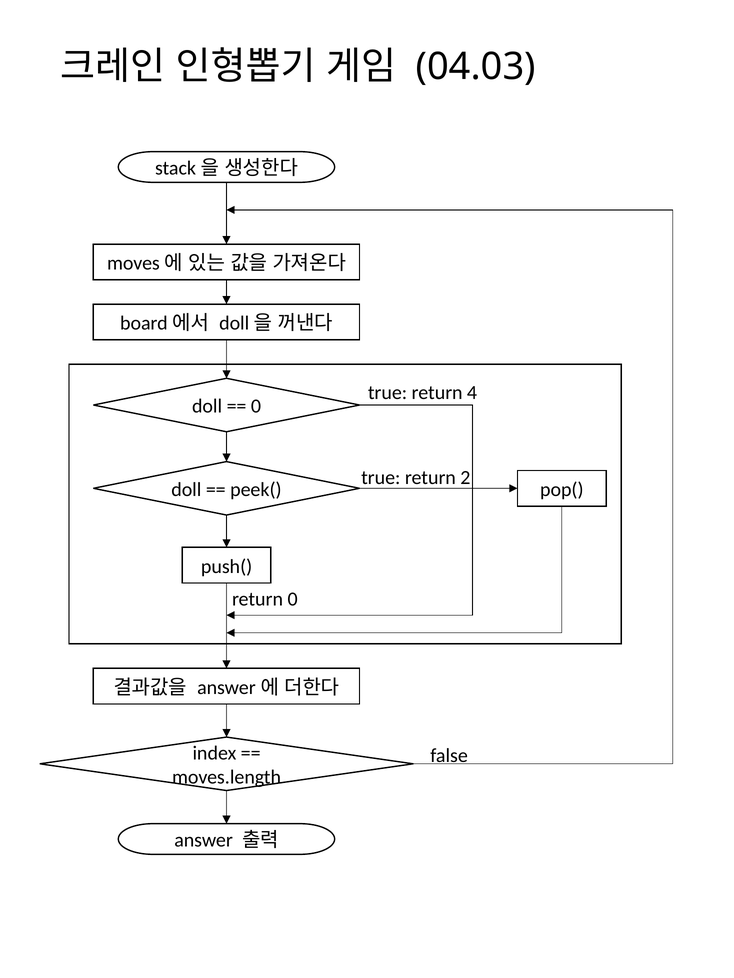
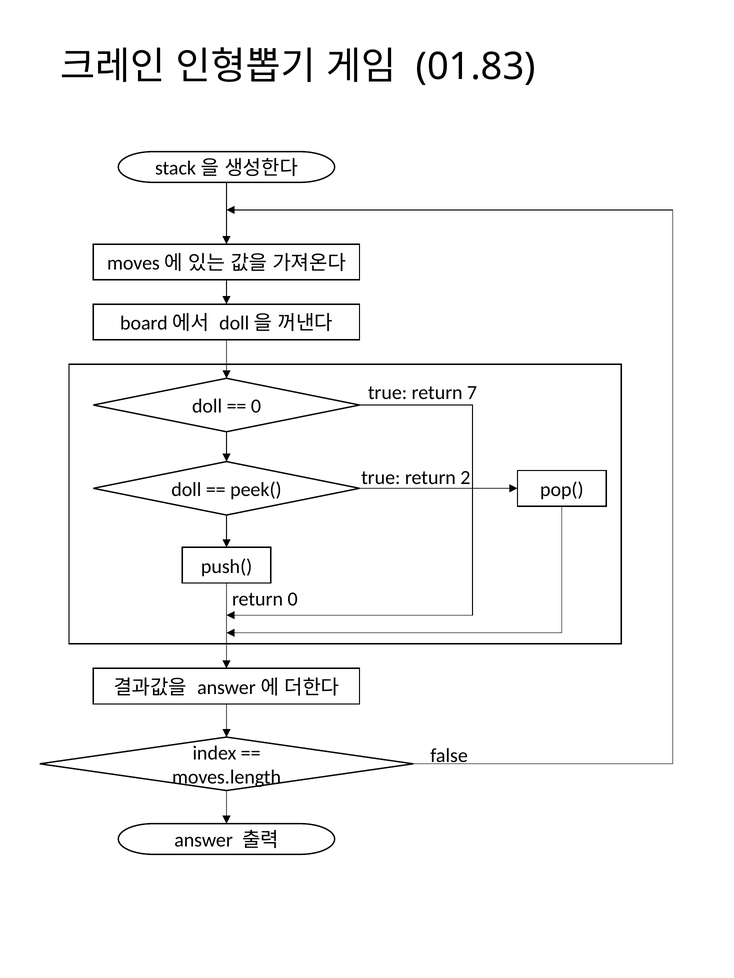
04.03: 04.03 -> 01.83
4: 4 -> 7
